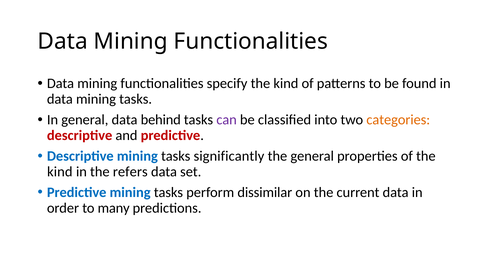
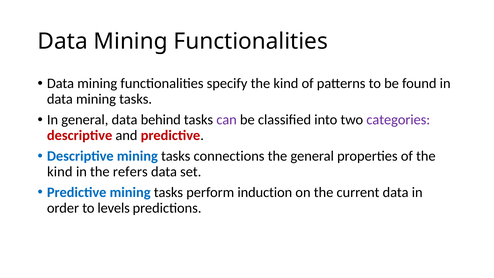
categories colour: orange -> purple
significantly: significantly -> connections
dissimilar: dissimilar -> induction
many: many -> levels
